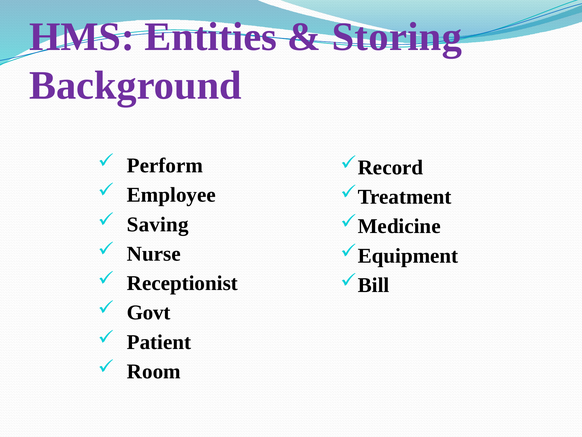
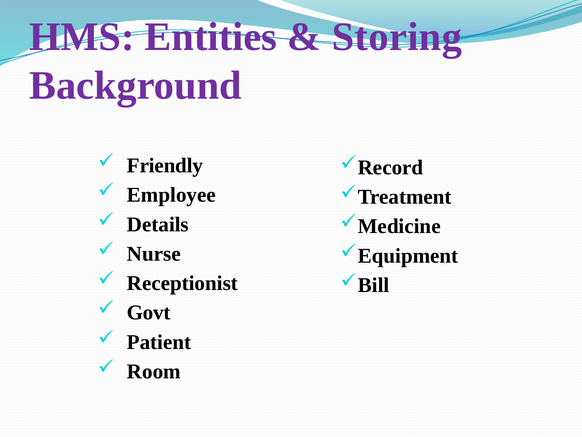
Perform: Perform -> Friendly
Saving: Saving -> Details
